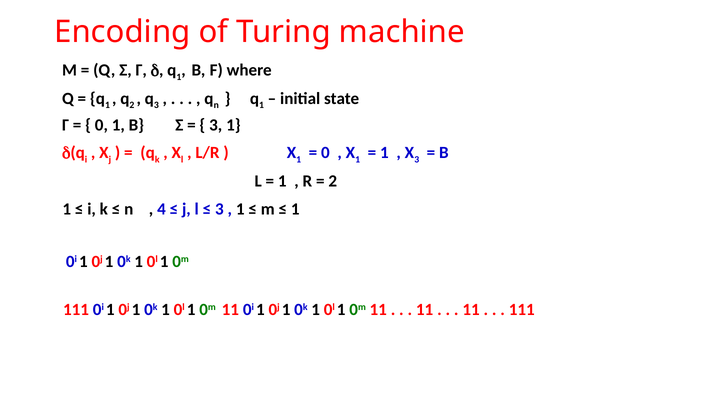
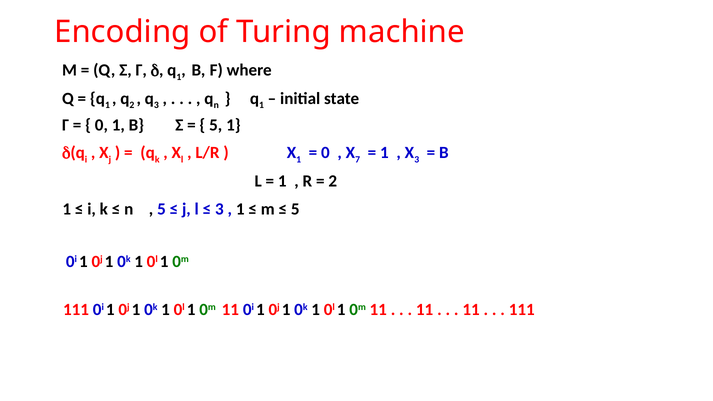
3 at (216, 125): 3 -> 5
1 at (358, 159): 1 -> 7
4 at (162, 209): 4 -> 5
1 at (295, 209): 1 -> 5
